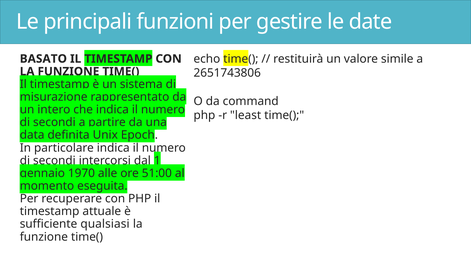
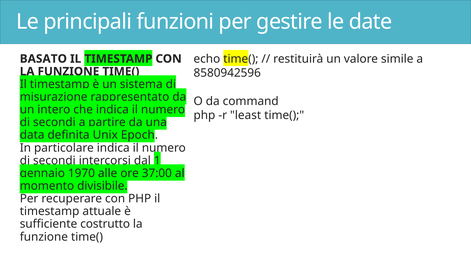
2651743806: 2651743806 -> 8580942596
51:00: 51:00 -> 37:00
eseguita: eseguita -> divisibile
qualsiasi: qualsiasi -> costrutto
